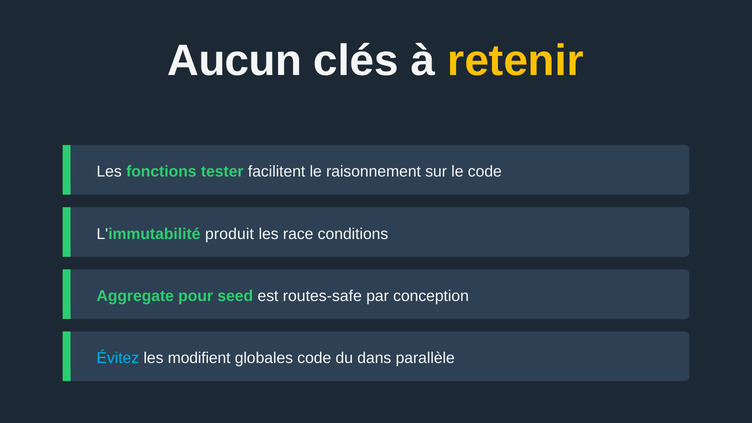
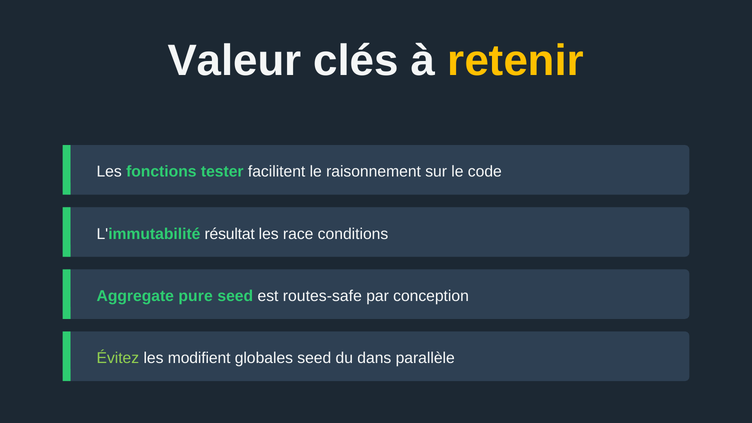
Aucun: Aucun -> Valeur
produit: produit -> résultat
pour: pour -> pure
Évitez colour: light blue -> light green
globales code: code -> seed
